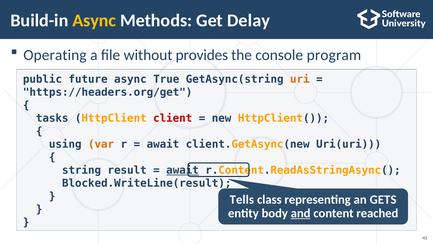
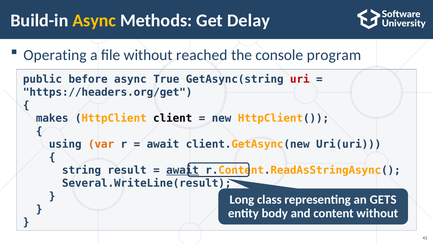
provides: provides -> reached
future: future -> before
uri colour: orange -> red
tasks: tasks -> makes
client colour: red -> black
Blocked.WriteLine(result: Blocked.WriteLine(result -> Several.WriteLine(result
Tells: Tells -> Long
and underline: present -> none
content reached: reached -> without
